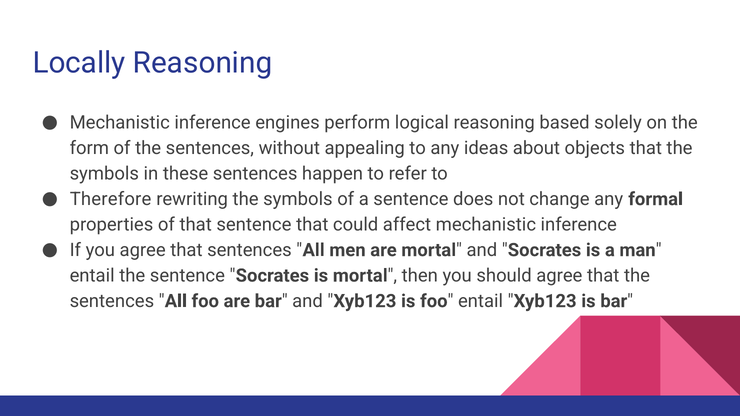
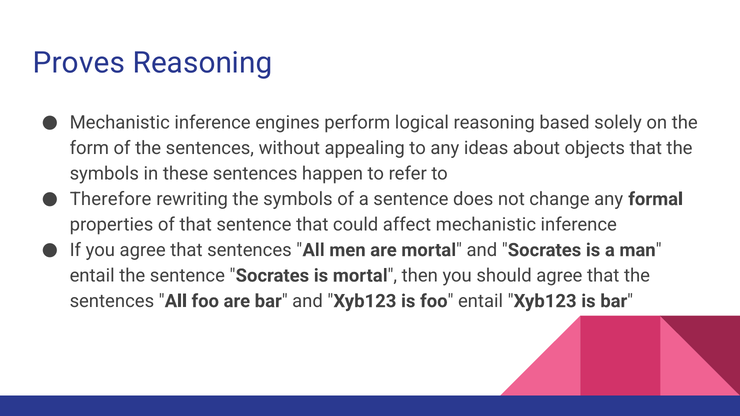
Locally: Locally -> Proves
